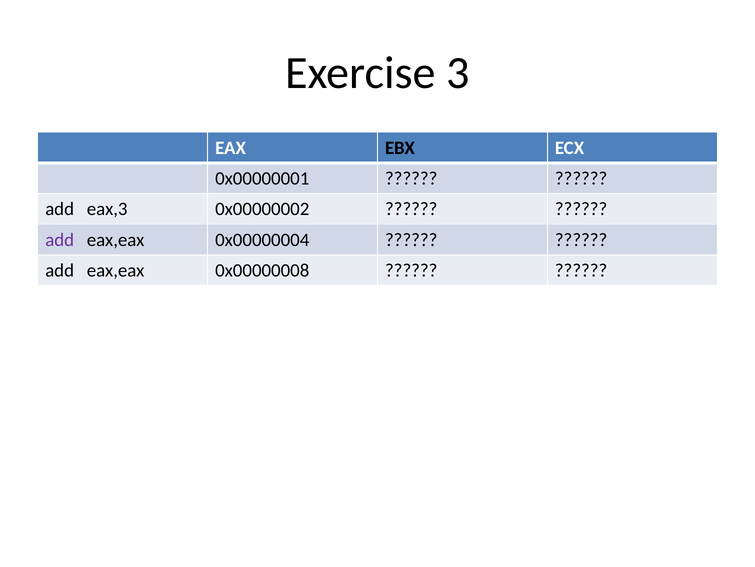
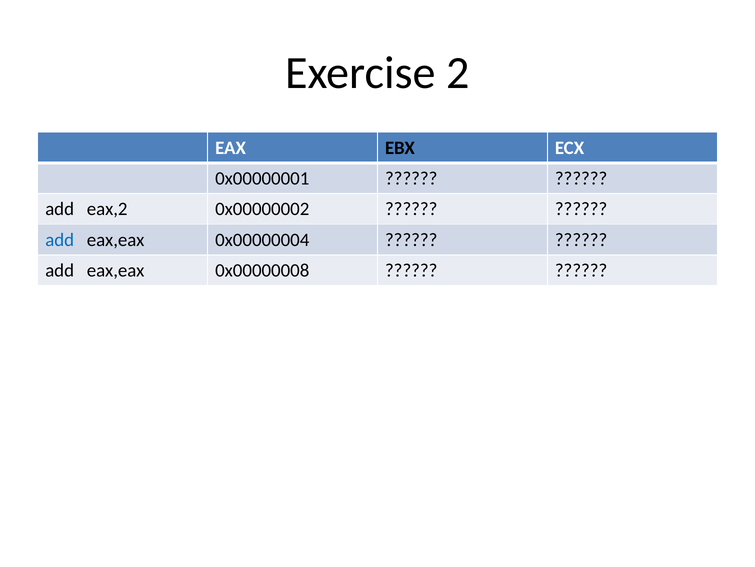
3: 3 -> 2
eax,3: eax,3 -> eax,2
add at (60, 240) colour: purple -> blue
